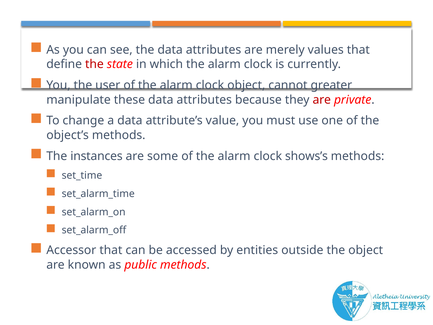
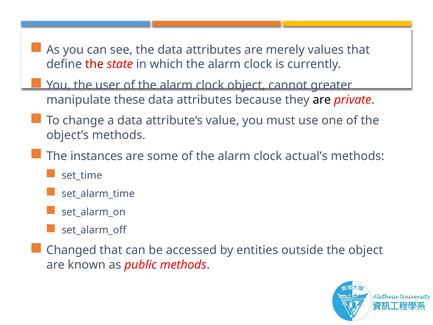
are at (322, 100) colour: red -> black
shows’s: shows’s -> actual’s
Accessor: Accessor -> Changed
